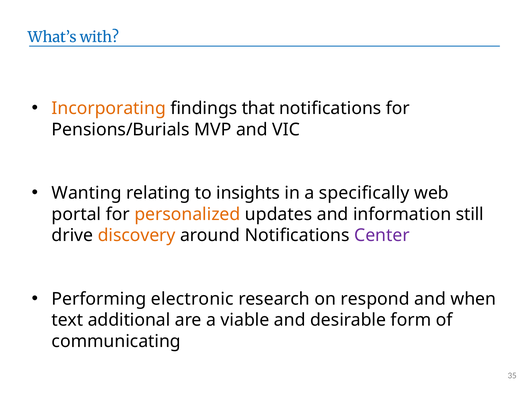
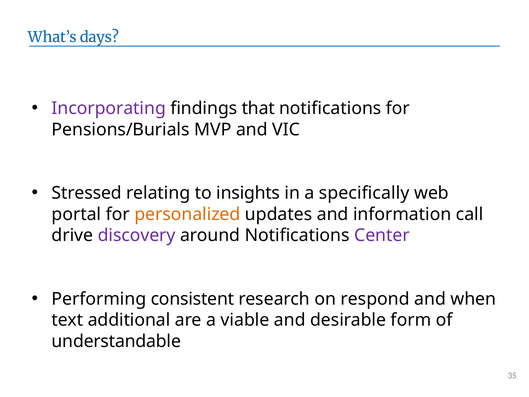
with: with -> days
Incorporating colour: orange -> purple
Wanting: Wanting -> Stressed
still: still -> call
discovery colour: orange -> purple
electronic: electronic -> consistent
communicating: communicating -> understandable
